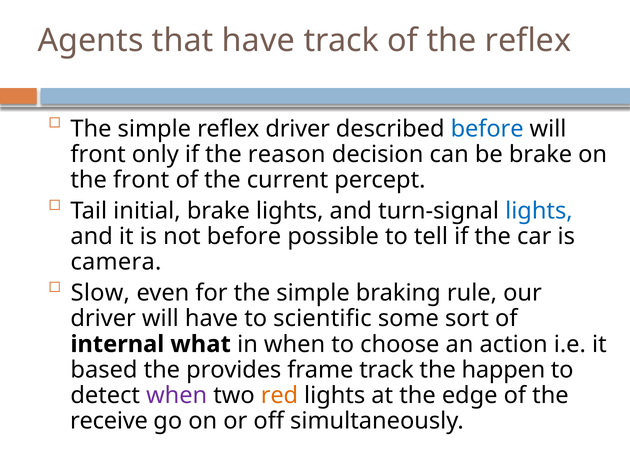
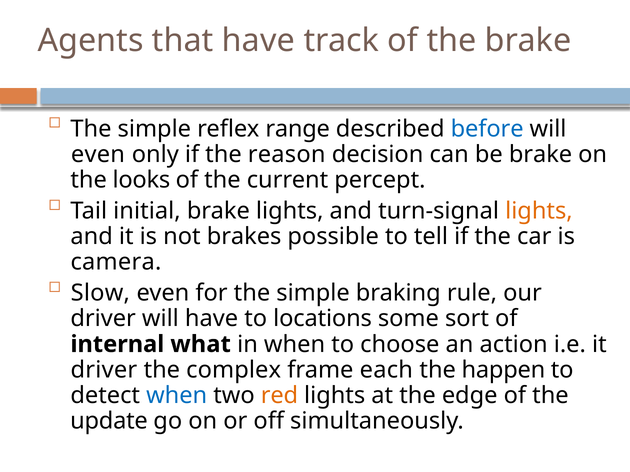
the reflex: reflex -> brake
reflex driver: driver -> range
front at (98, 155): front -> even
the front: front -> looks
lights at (539, 211) colour: blue -> orange
not before: before -> brakes
scientific: scientific -> locations
based at (104, 370): based -> driver
provides: provides -> complex
frame track: track -> each
when at (177, 396) colour: purple -> blue
receive: receive -> update
